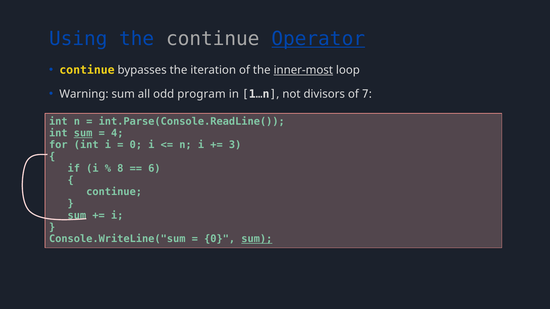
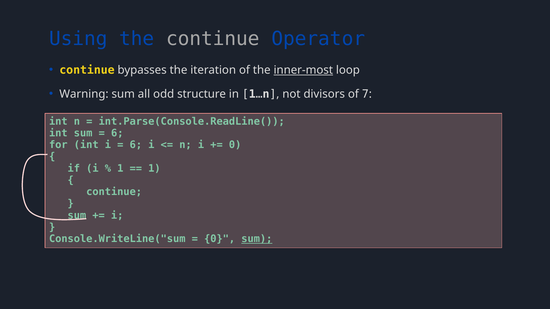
Operator underline: present -> none
program: program -> structure
sum at (83, 133) underline: present -> none
4 at (117, 133): 4 -> 6
0 at (136, 145): 0 -> 6
3 at (235, 145): 3 -> 0
8 at (120, 169): 8 -> 1
6 at (154, 169): 6 -> 1
